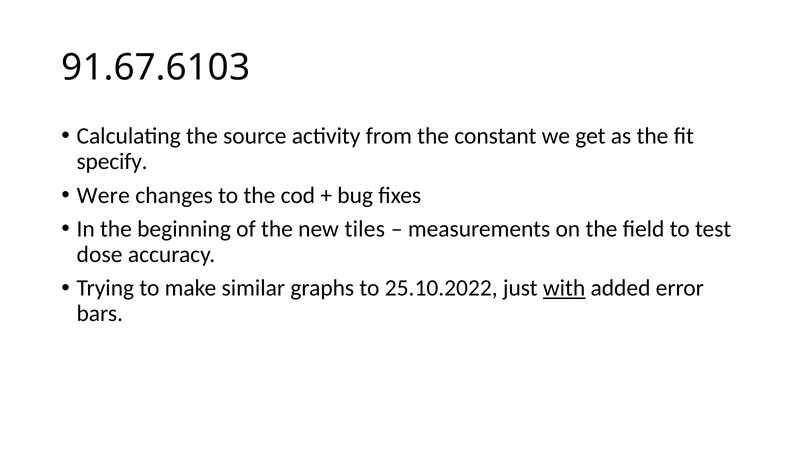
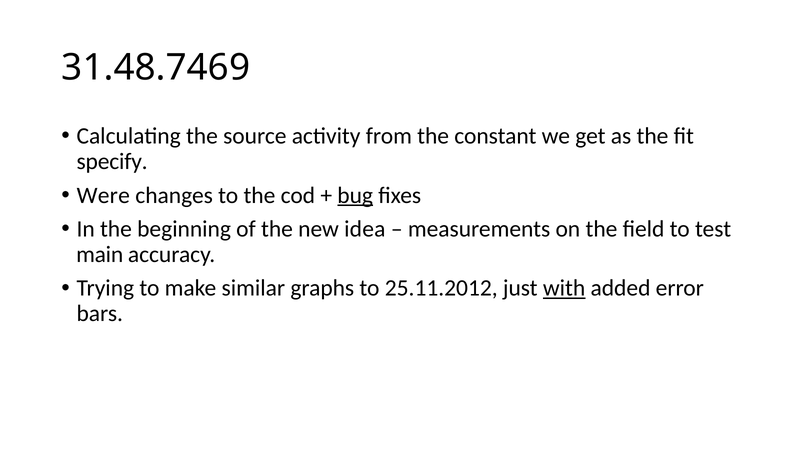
91.67.6103: 91.67.6103 -> 31.48.7469
bug underline: none -> present
tiles: tiles -> idea
dose: dose -> main
25.10.2022: 25.10.2022 -> 25.11.2012
